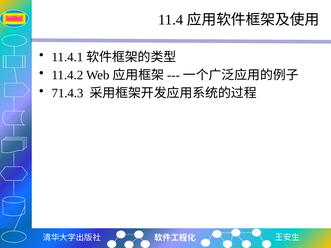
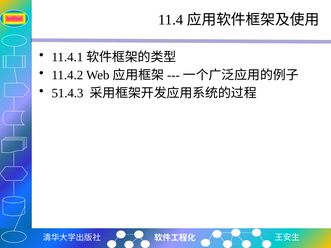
71.4.3: 71.4.3 -> 51.4.3
